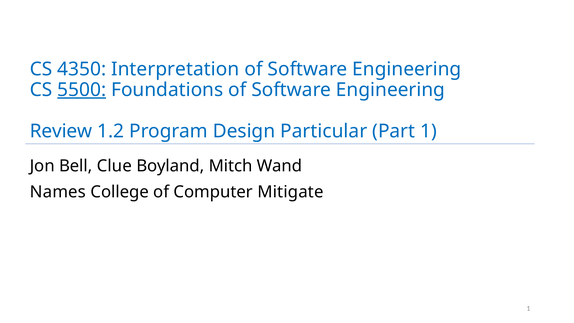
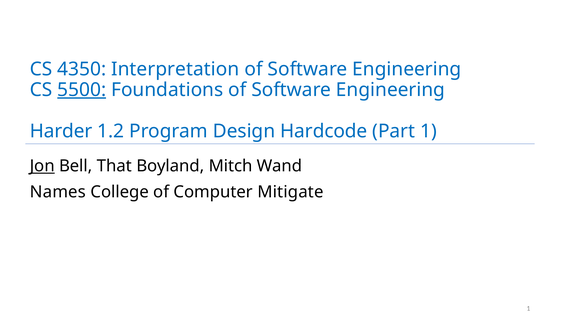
Review: Review -> Harder
Particular: Particular -> Hardcode
Jon underline: none -> present
Clue: Clue -> That
